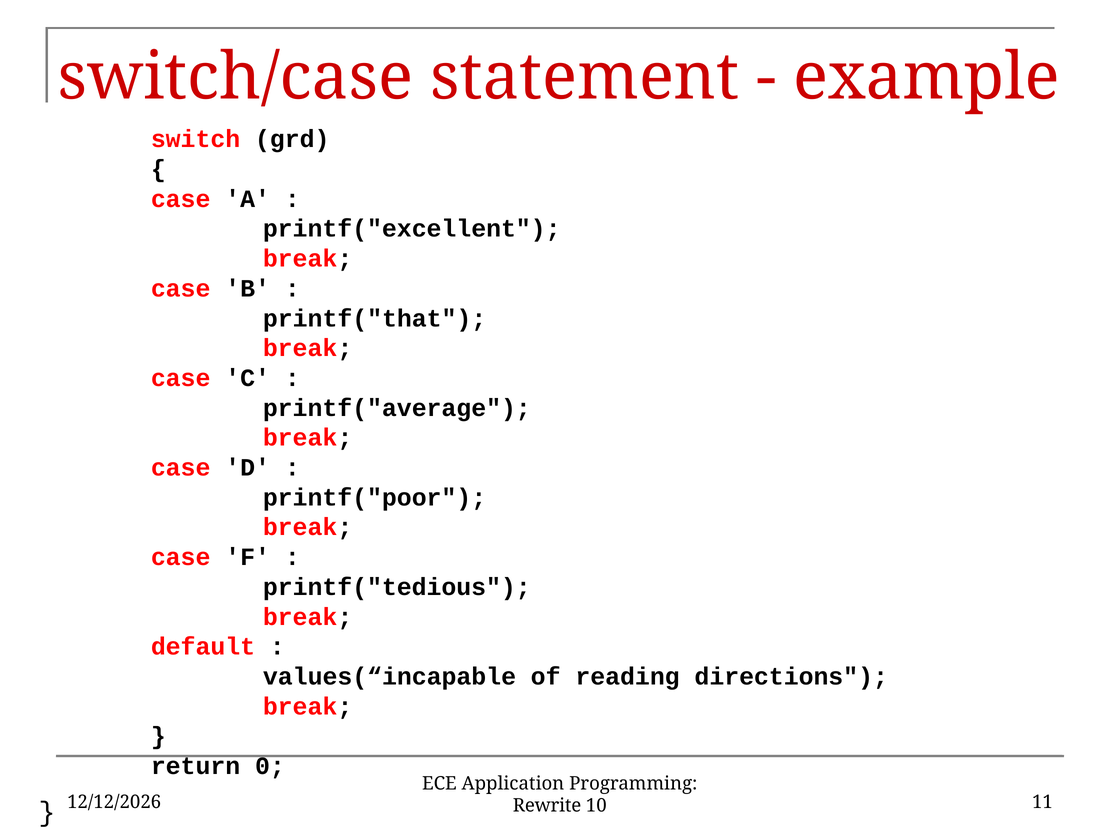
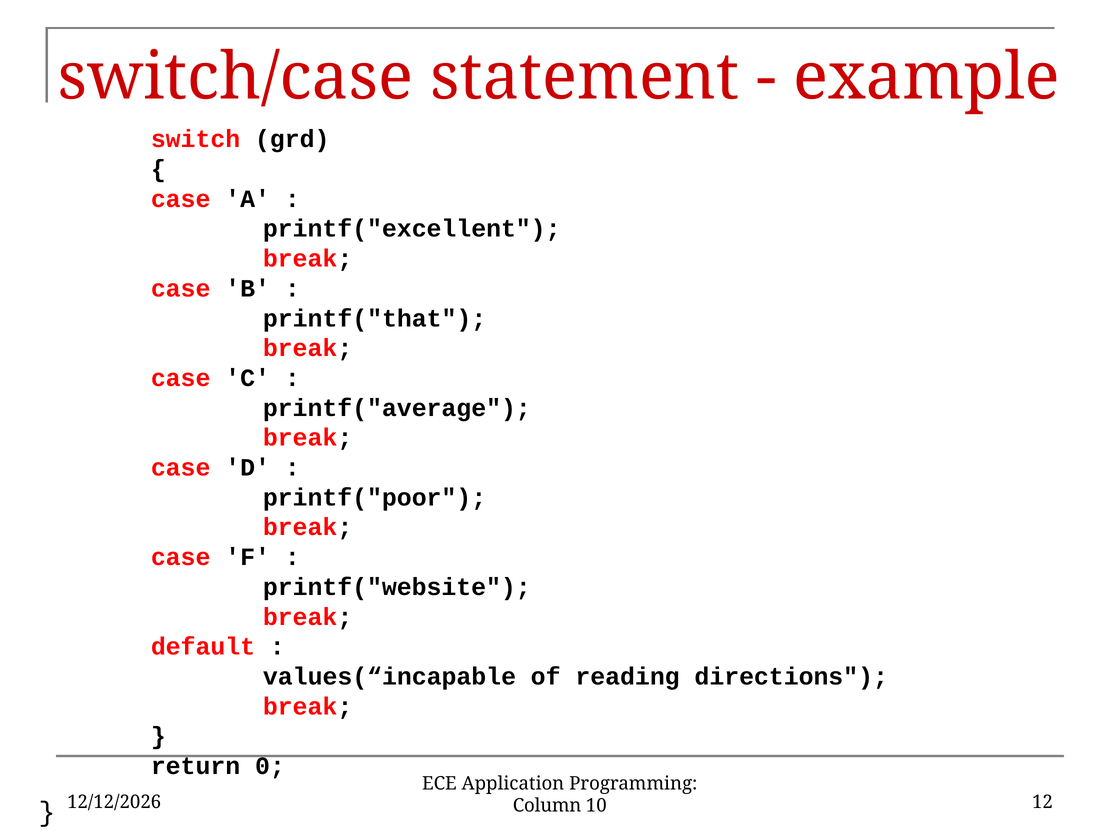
printf("tedious: printf("tedious -> printf("website
Rewrite: Rewrite -> Column
11: 11 -> 12
